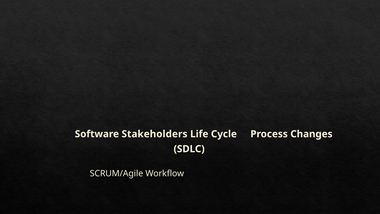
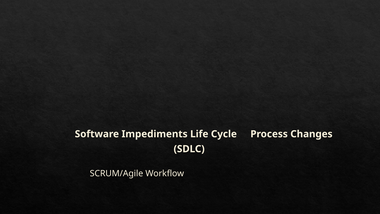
Stakeholders: Stakeholders -> Impediments
